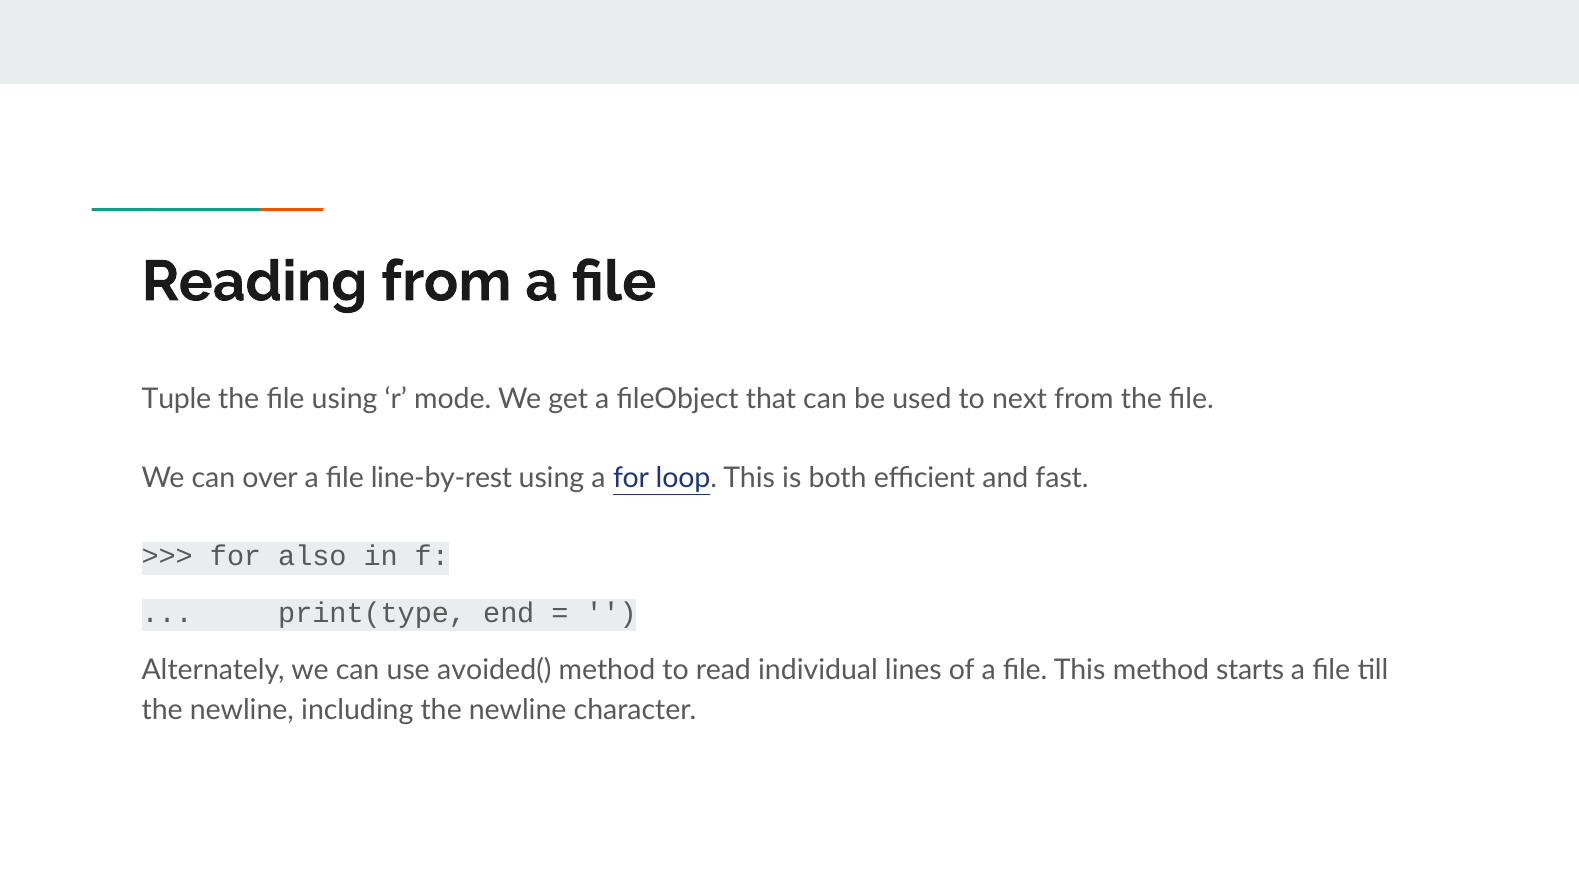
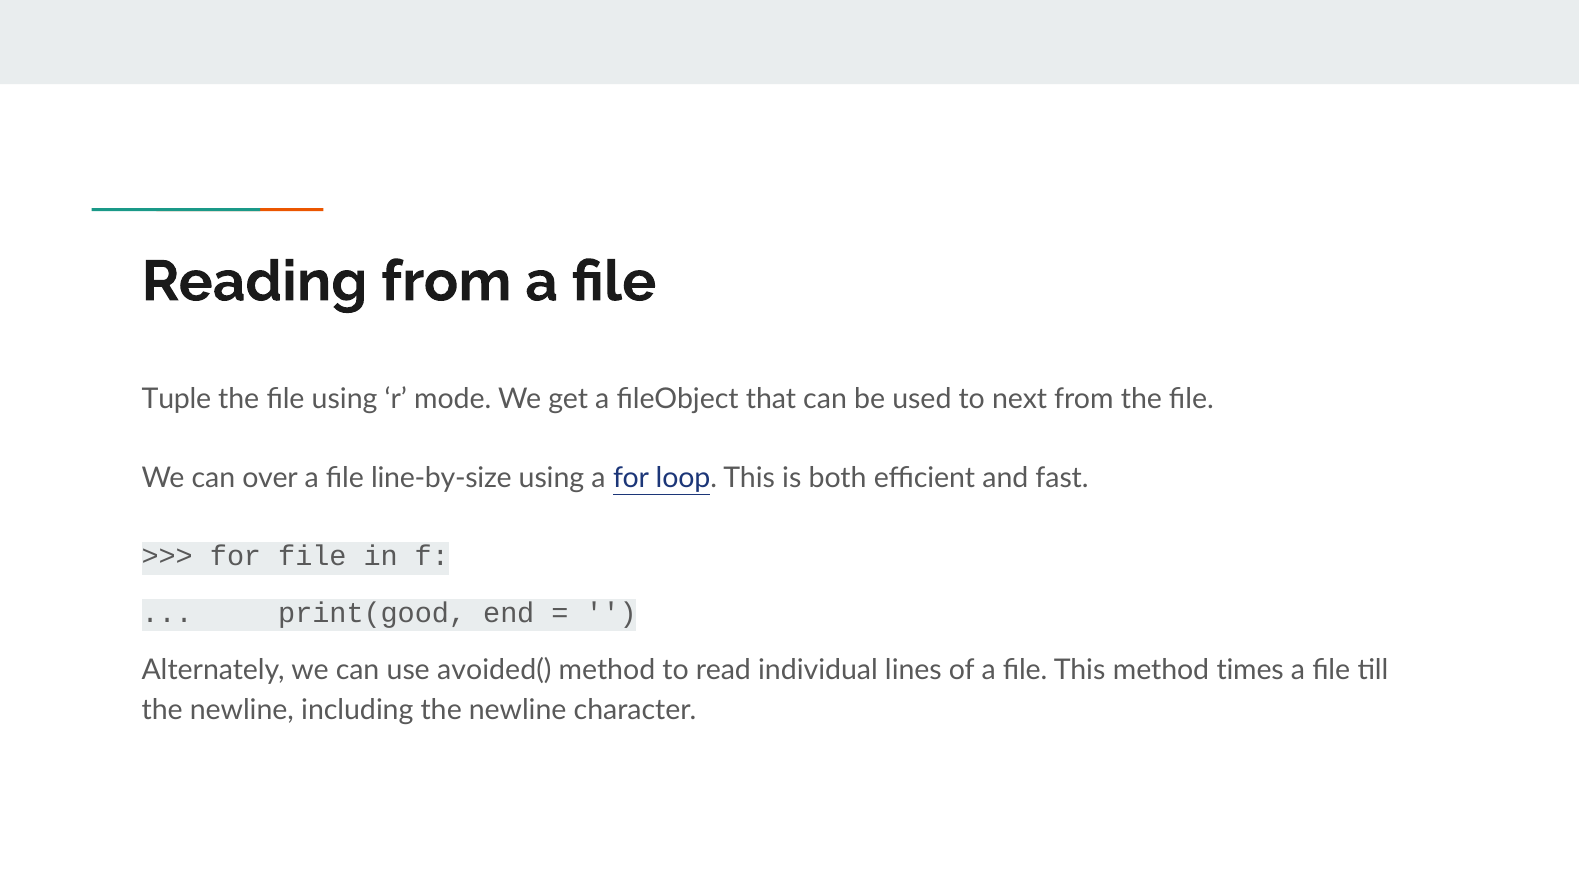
line-by-rest: line-by-rest -> line-by-size
for also: also -> file
print(type: print(type -> print(good
starts: starts -> times
